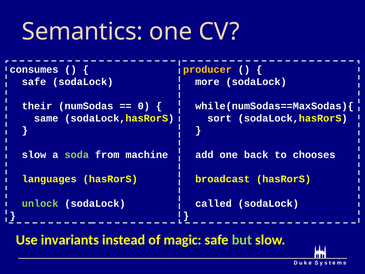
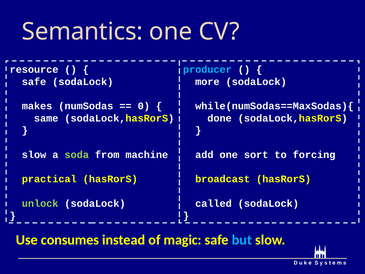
consumes: consumes -> resource
producer colour: yellow -> light blue
their: their -> makes
sort: sort -> done
back: back -> sort
chooses: chooses -> forcing
languages: languages -> practical
invariants: invariants -> consumes
but colour: light green -> light blue
